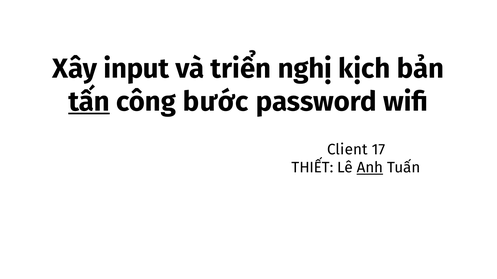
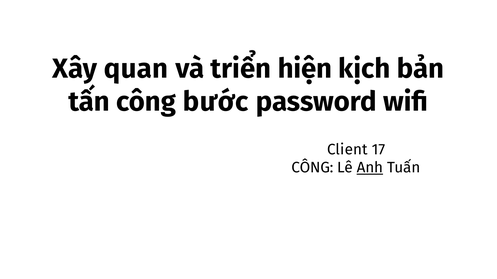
input: input -> quan
nghị: nghị -> hiện
tấn underline: present -> none
THIẾT at (312, 168): THIẾT -> CÔNG
